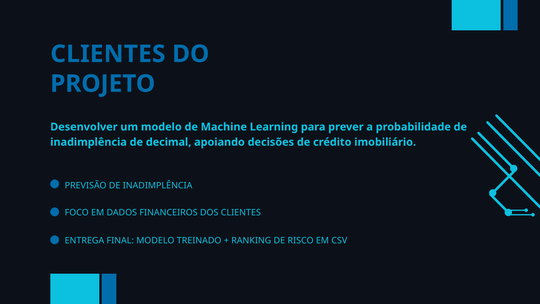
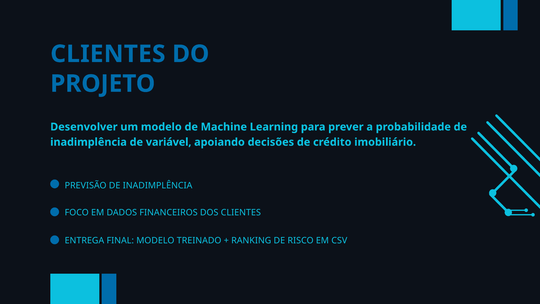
decimal: decimal -> variável
